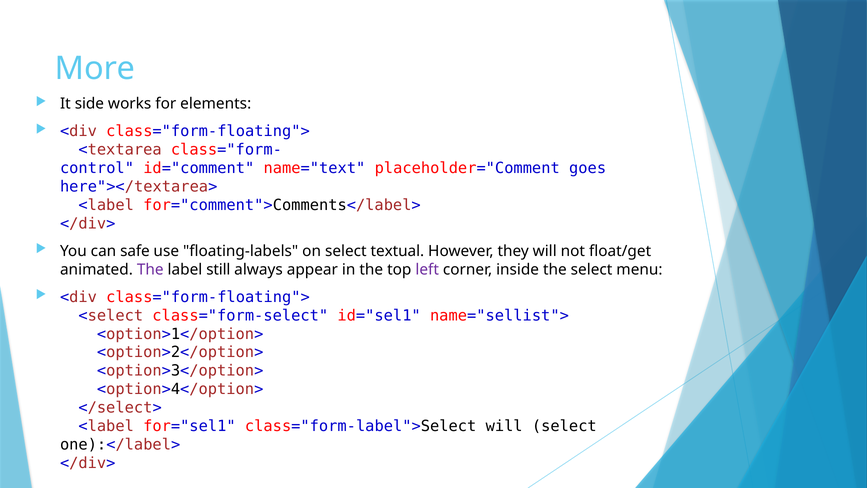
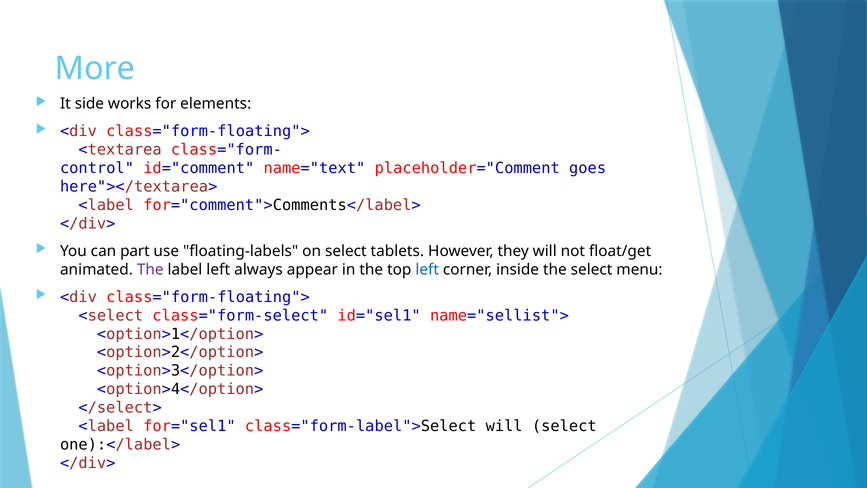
safe: safe -> part
textual: textual -> tablets
label still: still -> left
left at (427, 269) colour: purple -> blue
